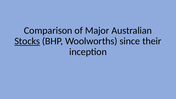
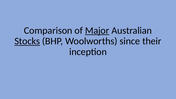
Major underline: none -> present
